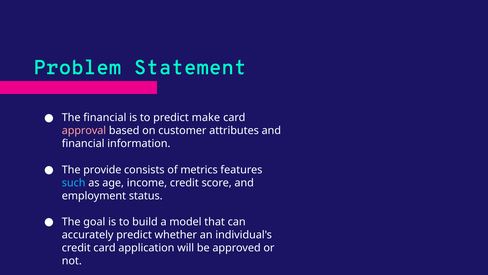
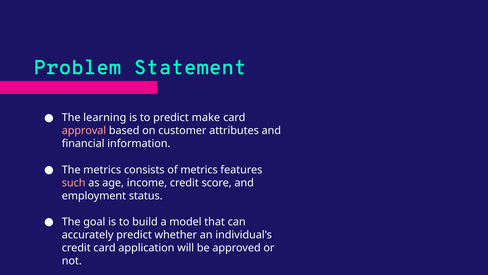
The financial: financial -> learning
The provide: provide -> metrics
such colour: light blue -> pink
